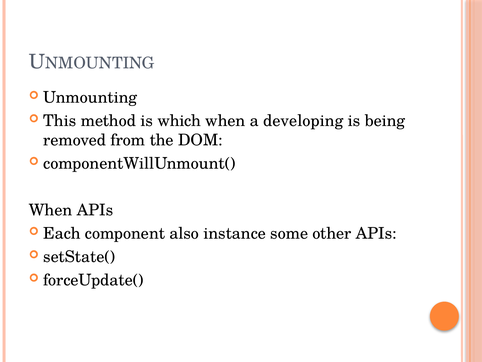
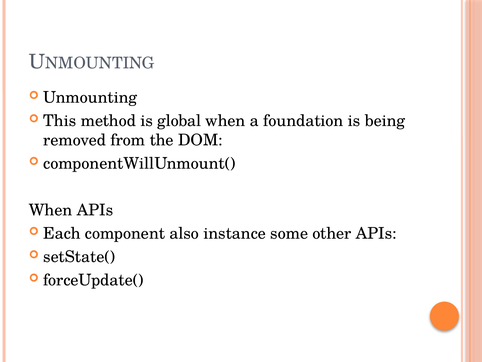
which: which -> global
developing: developing -> foundation
